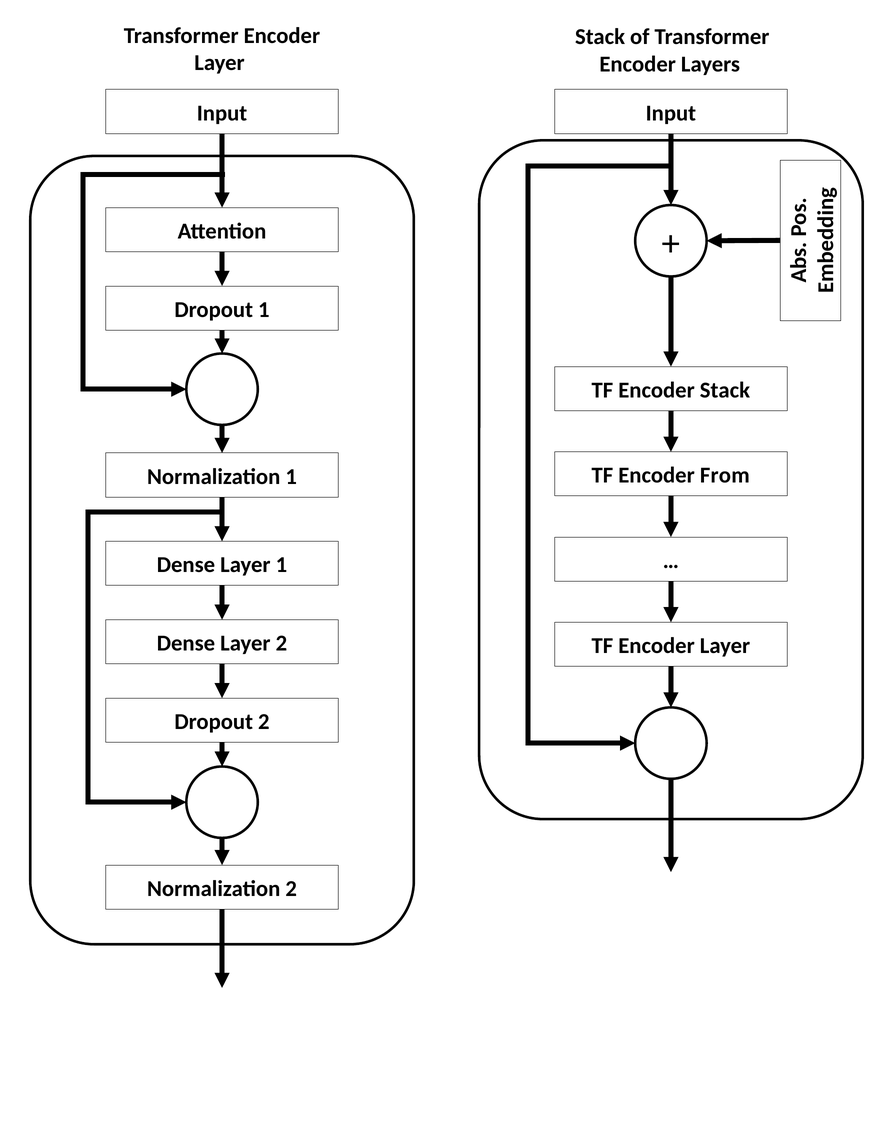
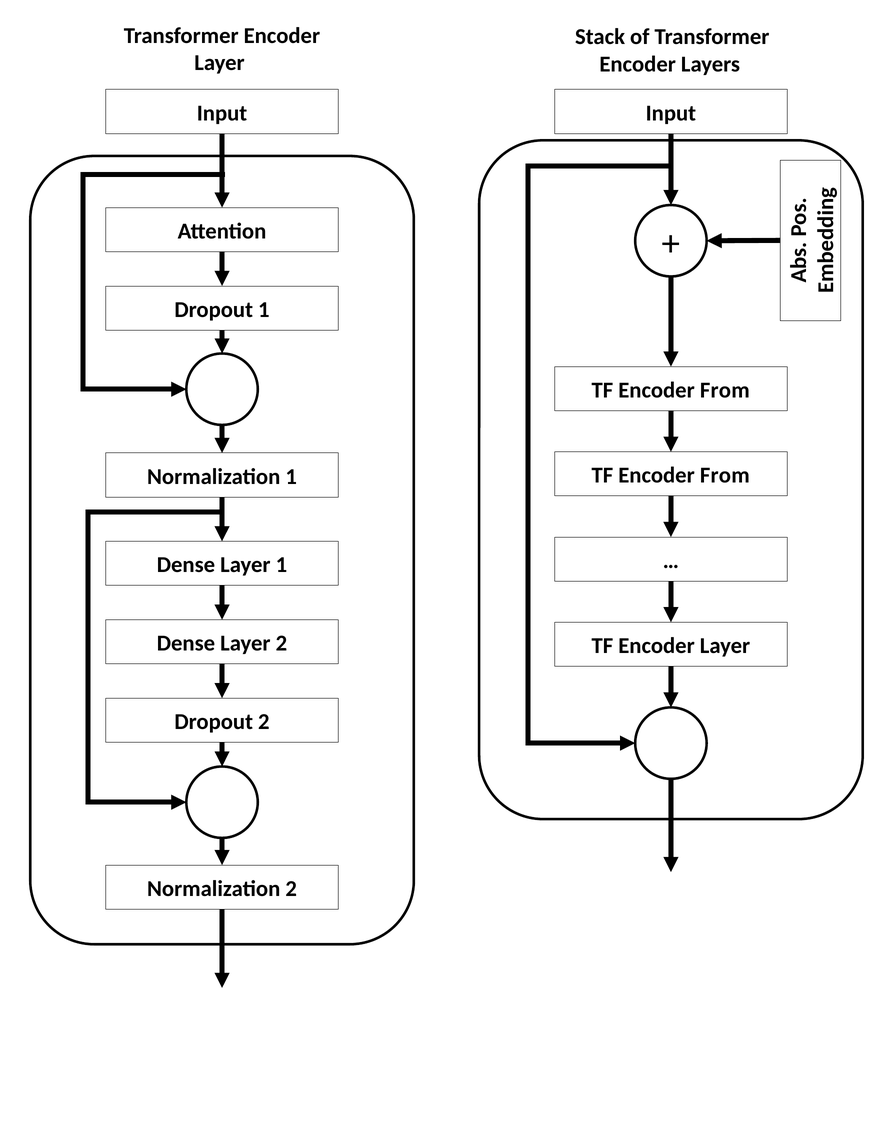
Stack at (725, 390): Stack -> From
